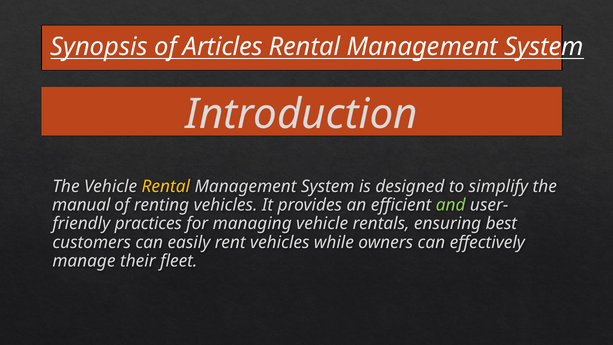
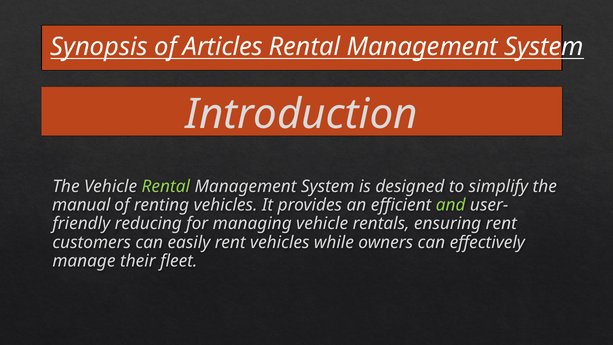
Rental at (166, 186) colour: yellow -> light green
practices: practices -> reducing
ensuring best: best -> rent
